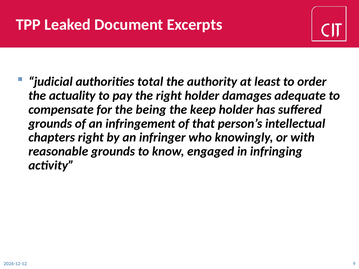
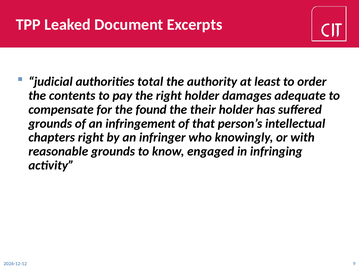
actuality: actuality -> contents
being: being -> found
keep: keep -> their
